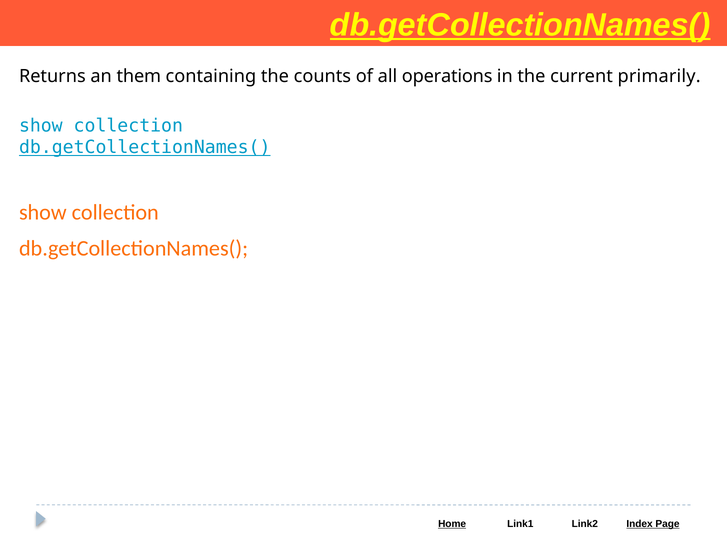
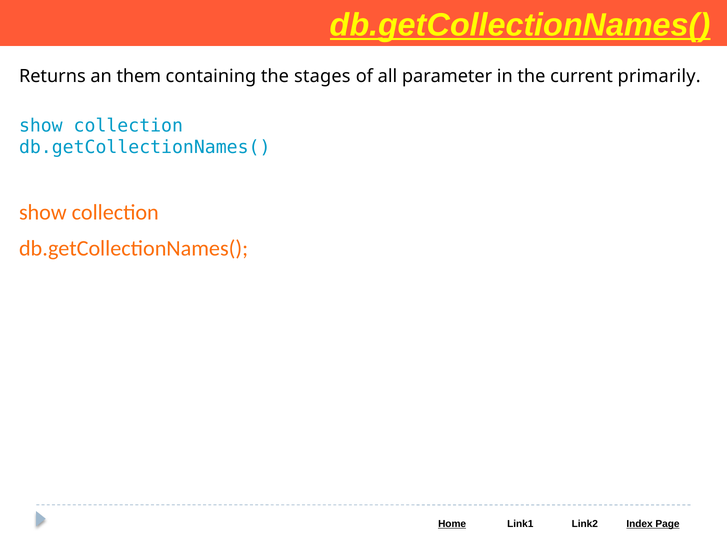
counts: counts -> stages
operations: operations -> parameter
db.getCollectionNames( at (145, 148) underline: present -> none
